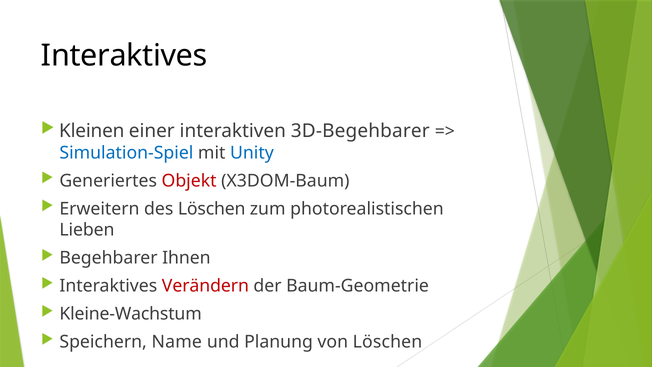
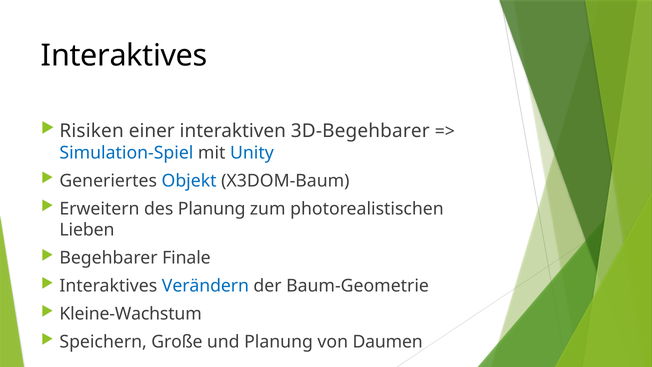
Kleinen: Kleinen -> Risiken
Objekt colour: red -> blue
des Löschen: Löschen -> Planung
Ihnen: Ihnen -> Finale
Verändern colour: red -> blue
Name: Name -> Große
von Löschen: Löschen -> Daumen
